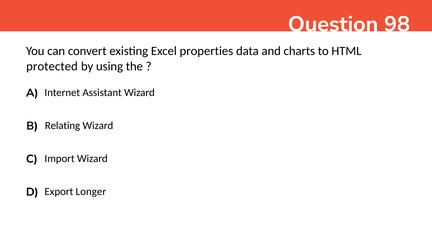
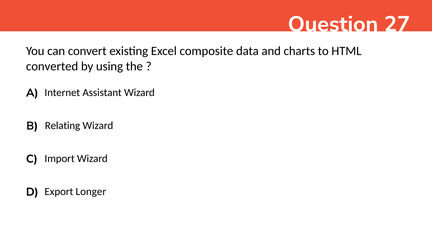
98: 98 -> 27
properties: properties -> composite
protected: protected -> converted
